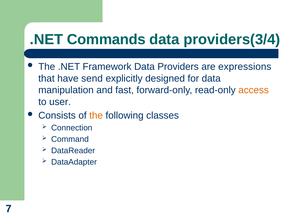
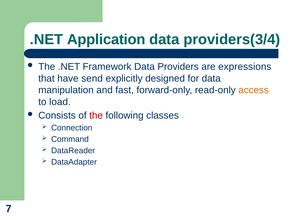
Commands: Commands -> Application
user: user -> load
the at (96, 115) colour: orange -> red
